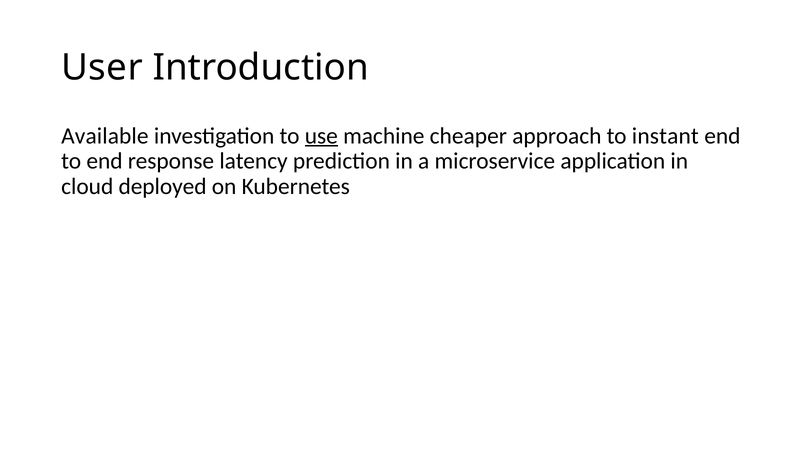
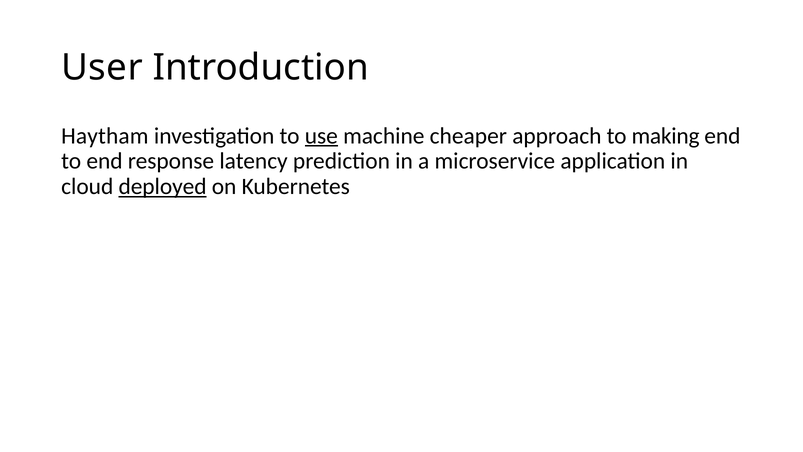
Available: Available -> Haytham
instant: instant -> making
deployed underline: none -> present
